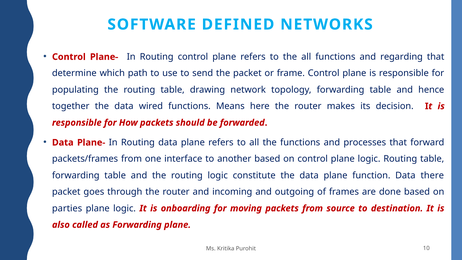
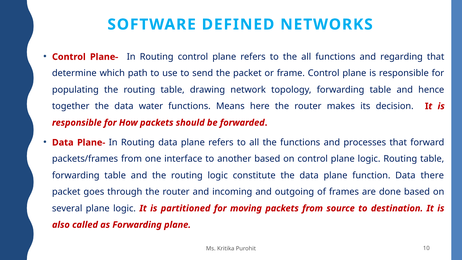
wired: wired -> water
parties: parties -> several
onboarding: onboarding -> partitioned
